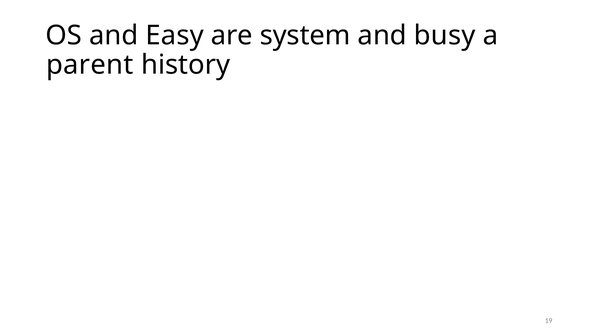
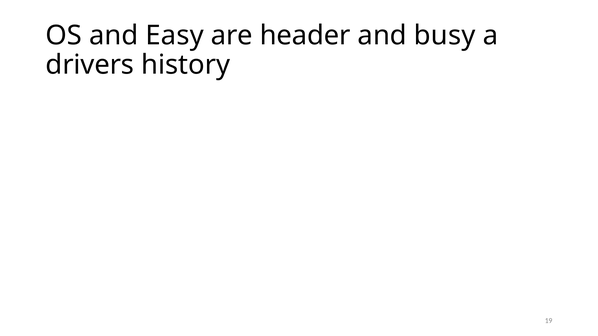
system: system -> header
parent: parent -> drivers
